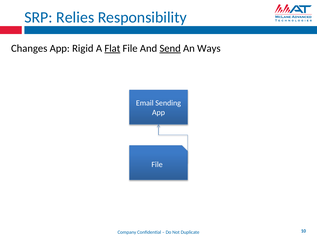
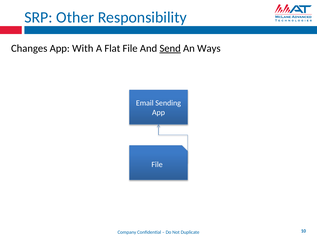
Relies: Relies -> Other
Rigid: Rigid -> With
Flat underline: present -> none
